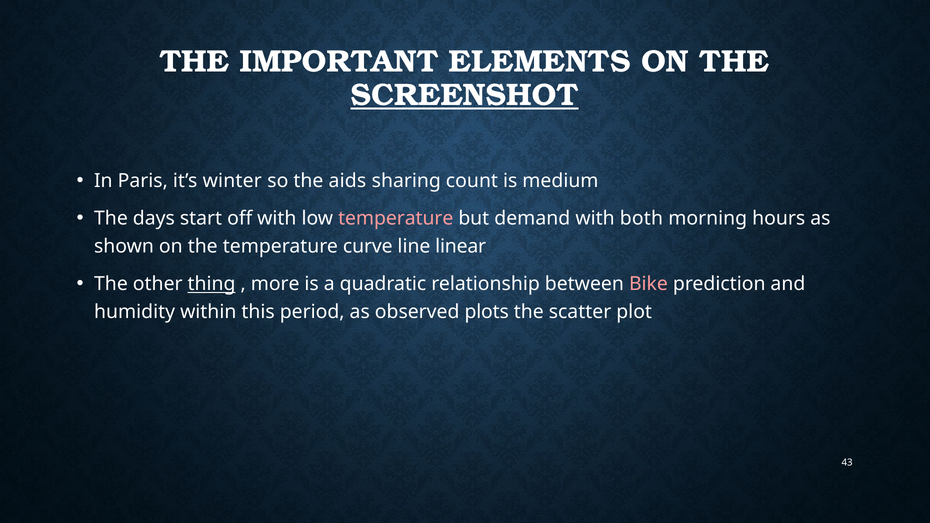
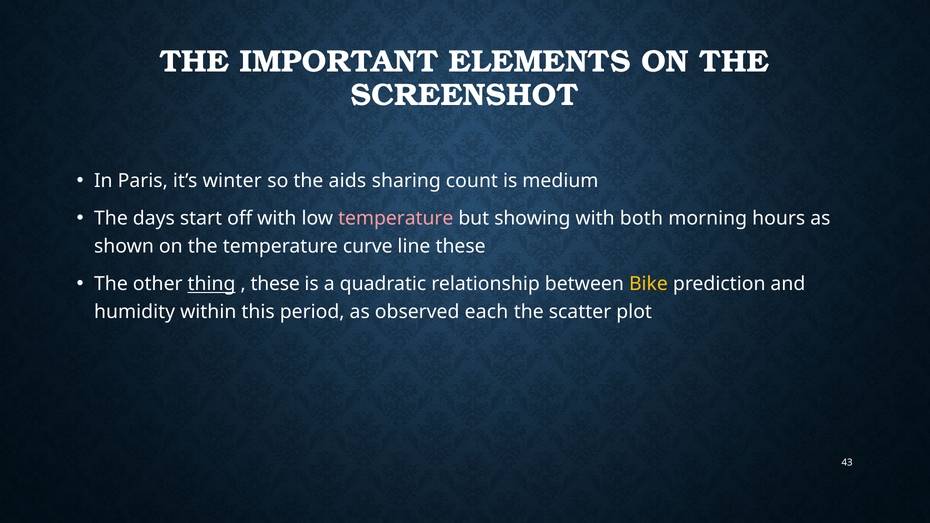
SCREENSHOT underline: present -> none
demand: demand -> showing
line linear: linear -> these
more at (275, 284): more -> these
Bike colour: pink -> yellow
plots: plots -> each
